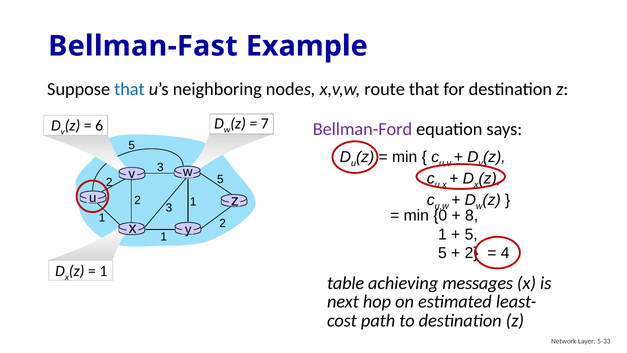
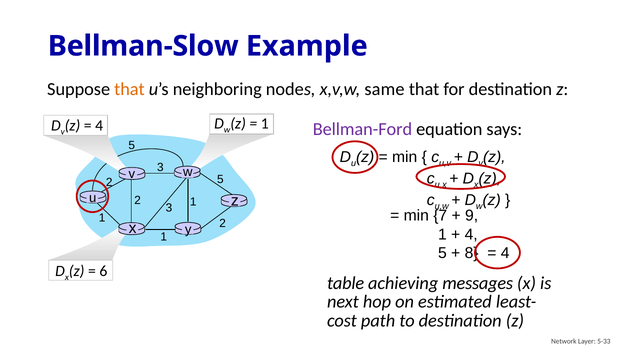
Bellman-Fast: Bellman-Fast -> Bellman-Slow
that at (129, 89) colour: blue -> orange
route: route -> same
7 at (265, 124): 7 -> 1
6 at (99, 126): 6 -> 4
0: 0 -> 7
8: 8 -> 9
5 at (471, 234): 5 -> 4
2 at (472, 253): 2 -> 8
1 at (103, 271): 1 -> 6
